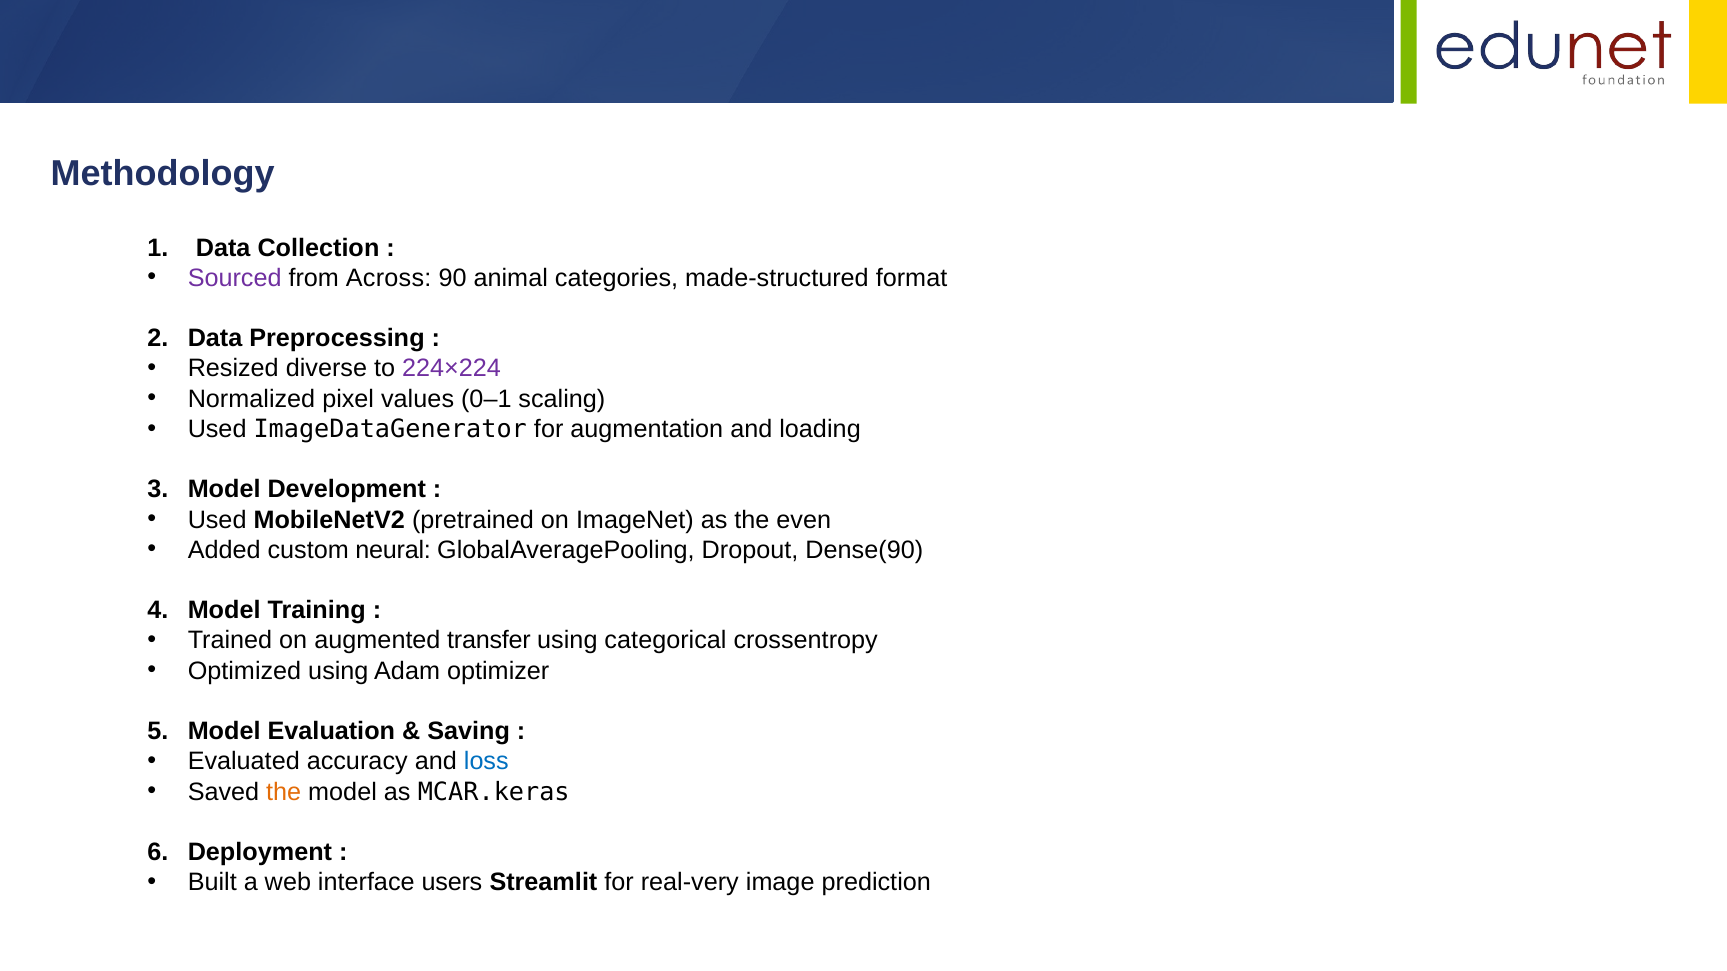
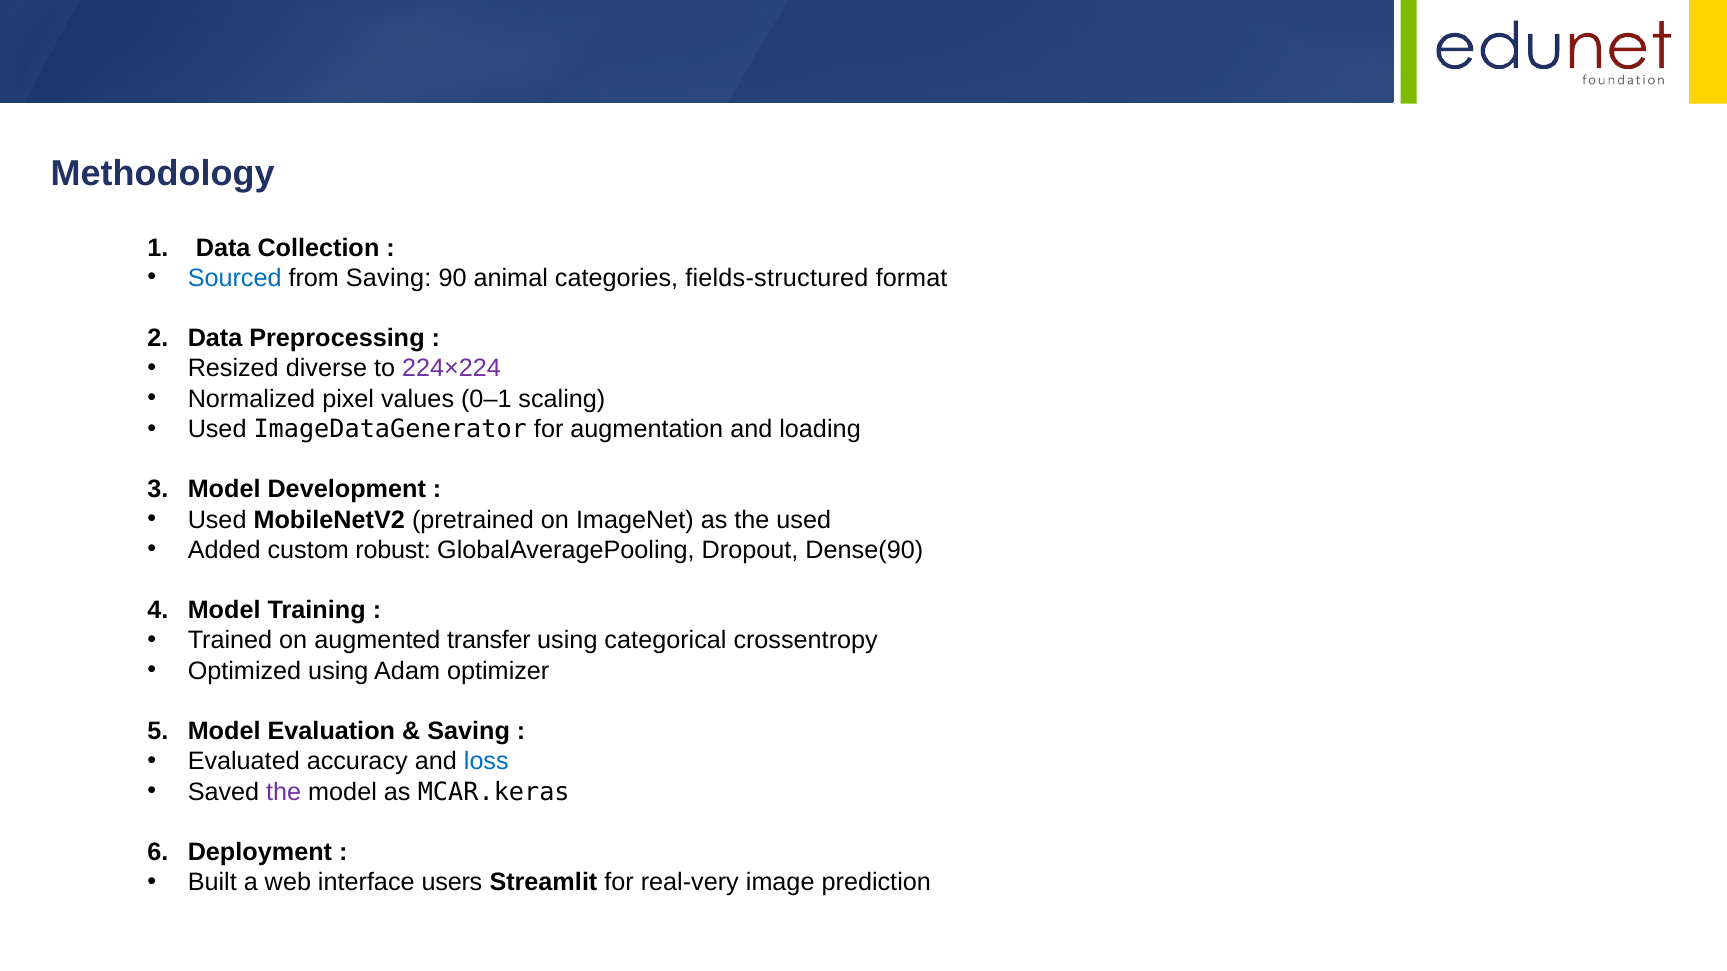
Sourced colour: purple -> blue
from Across: Across -> Saving
made-structured: made-structured -> fields-structured
the even: even -> used
neural: neural -> robust
the at (284, 792) colour: orange -> purple
